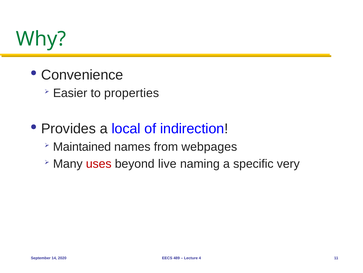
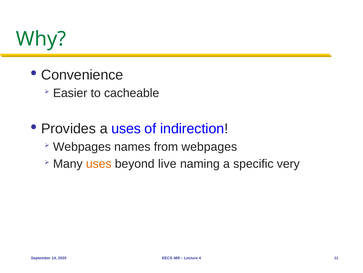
properties: properties -> cacheable
a local: local -> uses
Maintained at (82, 146): Maintained -> Webpages
uses at (99, 163) colour: red -> orange
